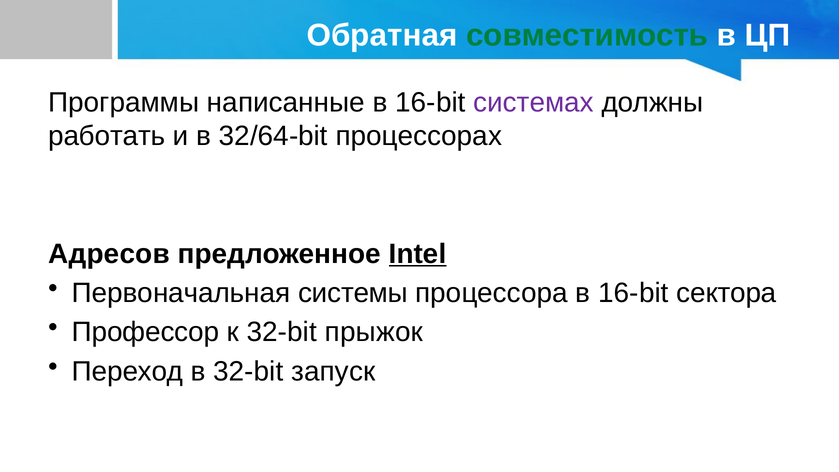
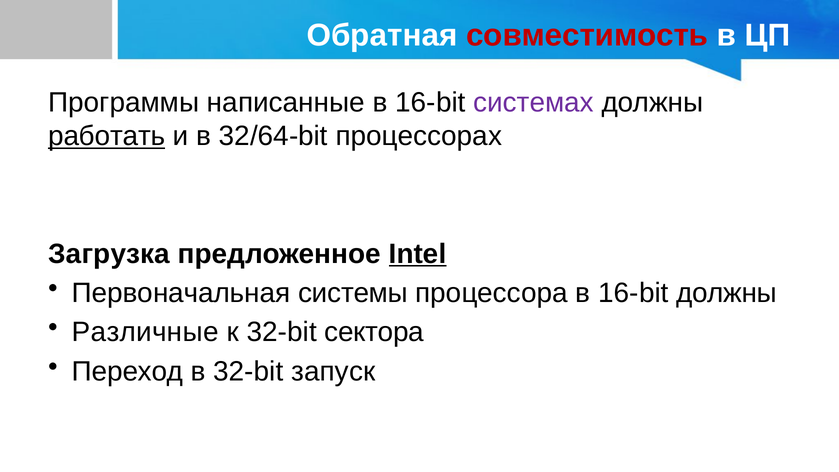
совместимость colour: green -> red
работать underline: none -> present
Адресов: Адресов -> Загрузка
16-bit сектора: сектора -> должны
Профессор: Профессор -> Различные
прыжок: прыжок -> сектора
